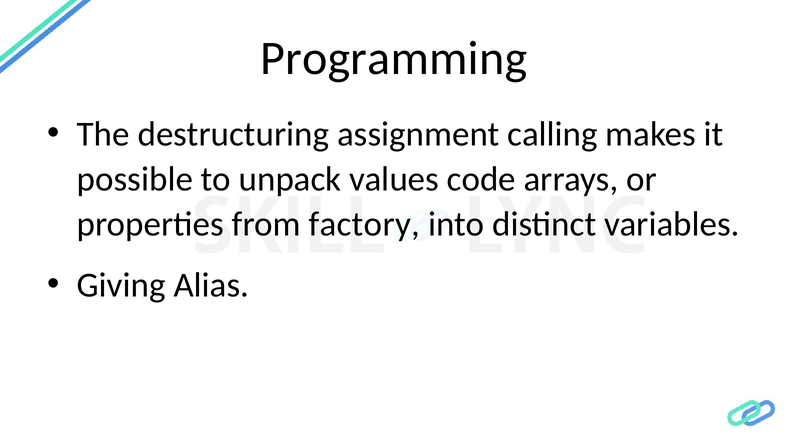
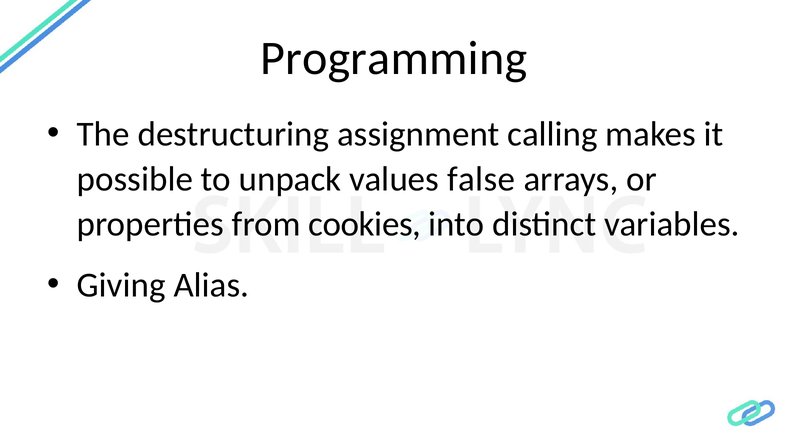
code: code -> false
factory: factory -> cookies
